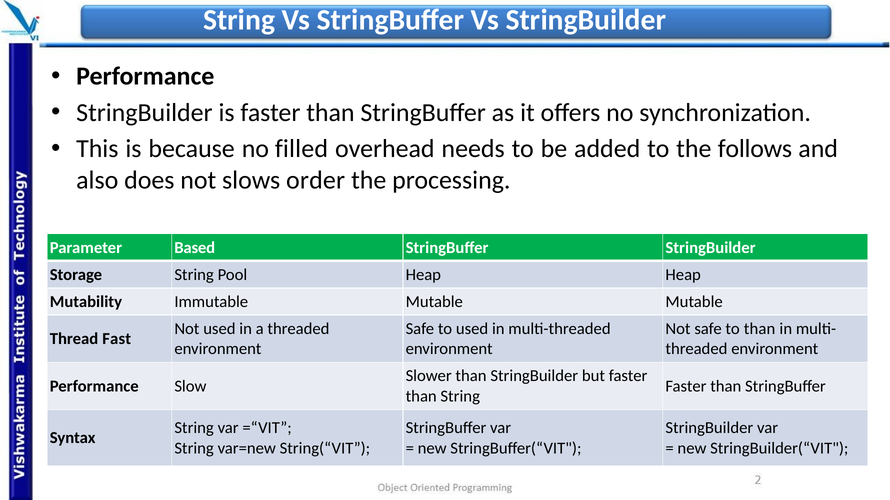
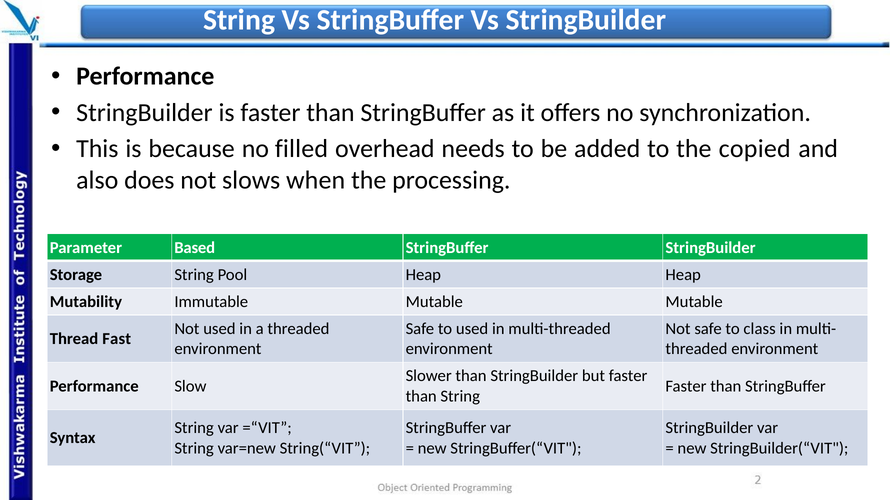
follows: follows -> copied
order: order -> when
to than: than -> class
